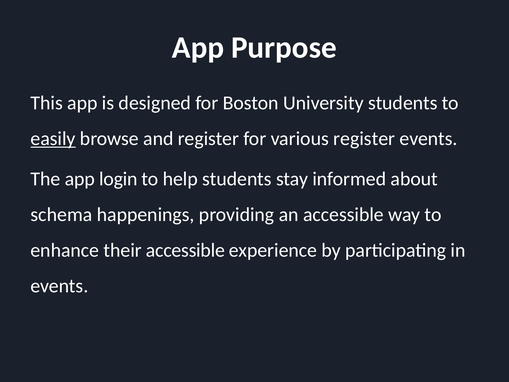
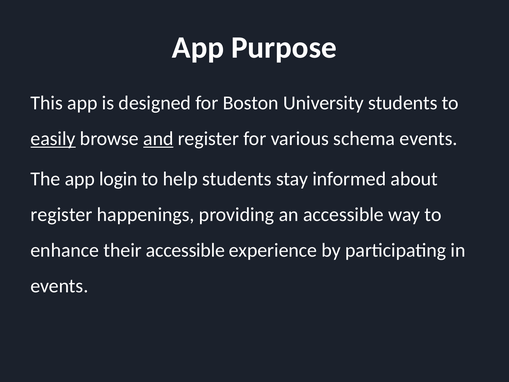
and underline: none -> present
various register: register -> schema
schema at (61, 214): schema -> register
